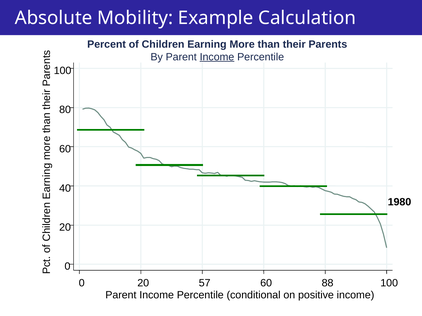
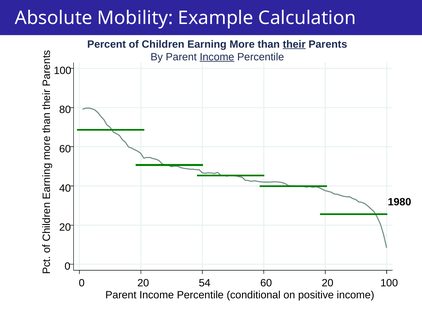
their underline: none -> present
57: 57 -> 54
60 88: 88 -> 20
